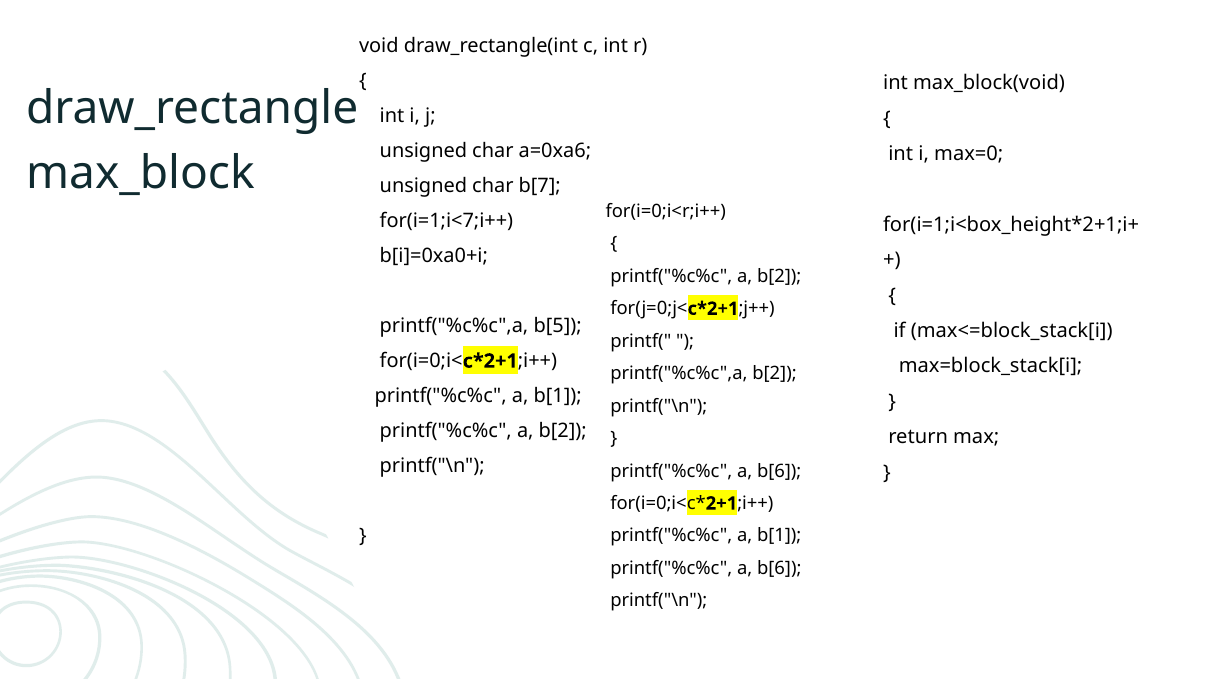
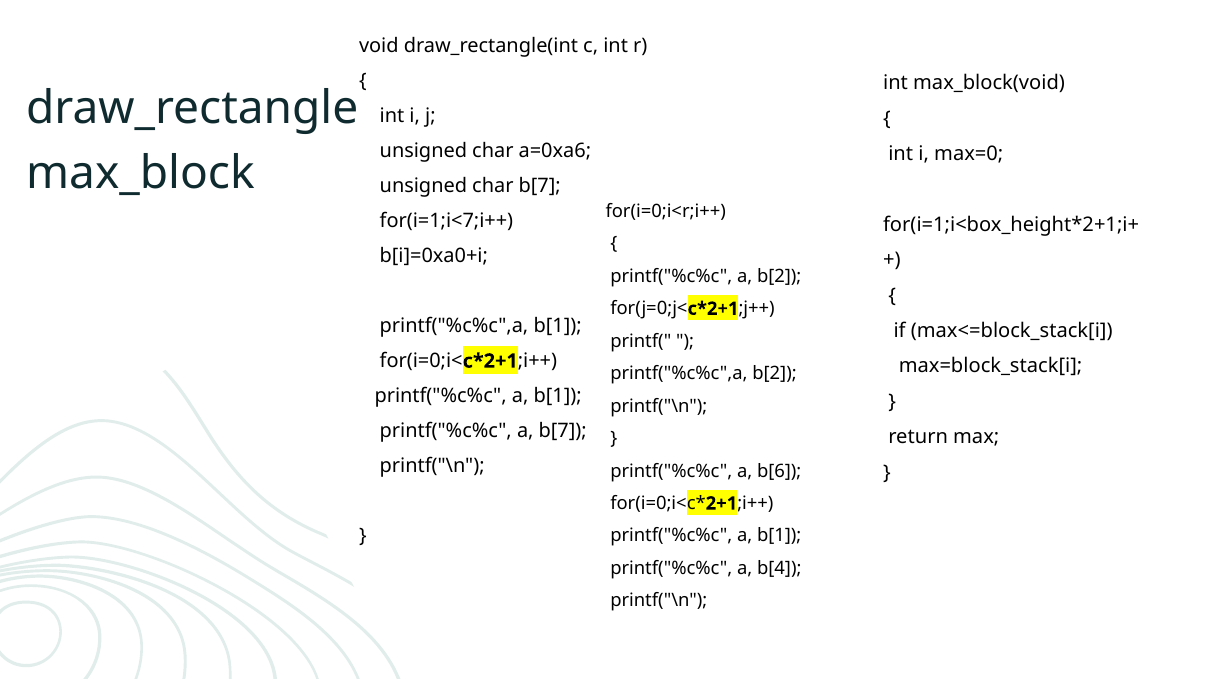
printf("%c%c",a b[5: b[5 -> b[1
b[2 at (563, 431): b[2 -> b[7
b[6 at (779, 568): b[6 -> b[4
